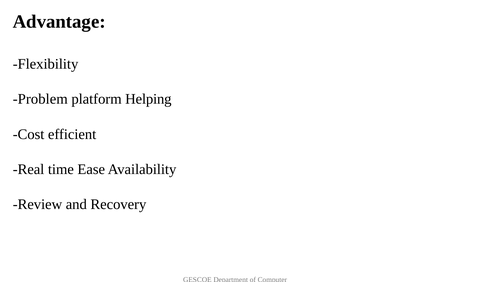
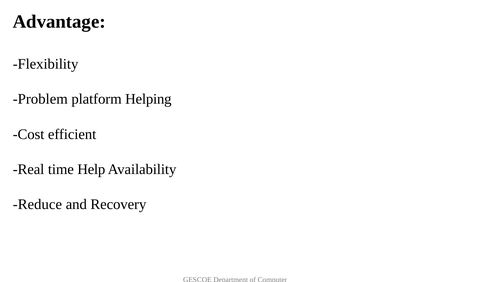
Ease: Ease -> Help
Review: Review -> Reduce
